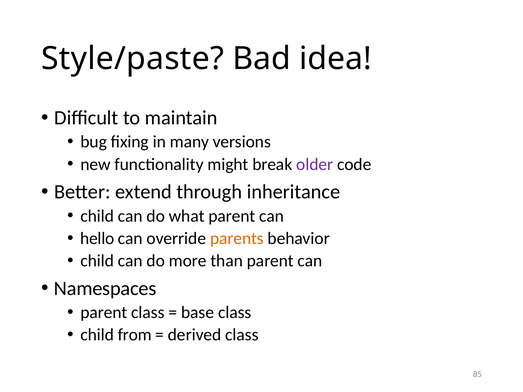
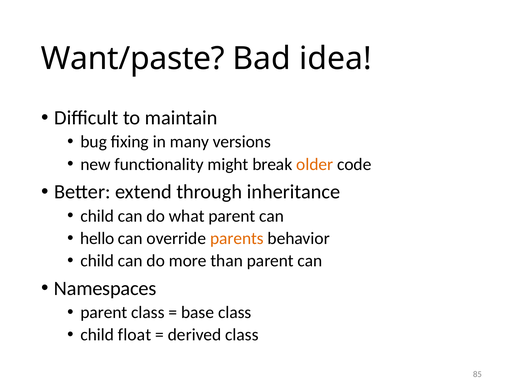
Style/paste: Style/paste -> Want/paste
older colour: purple -> orange
from: from -> float
